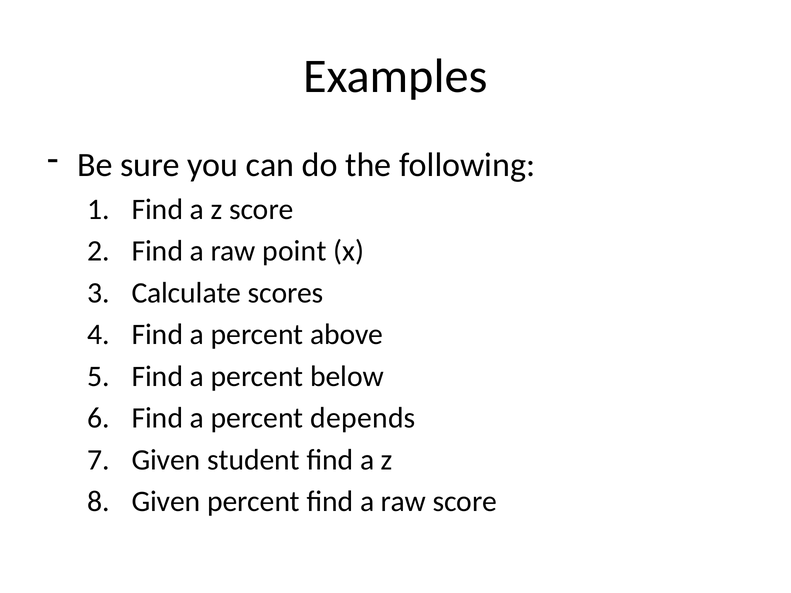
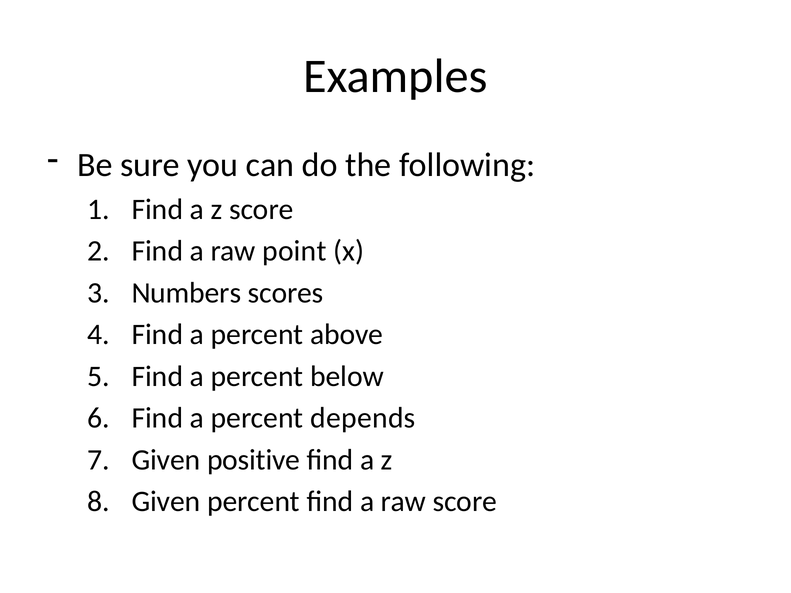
Calculate: Calculate -> Numbers
student: student -> positive
